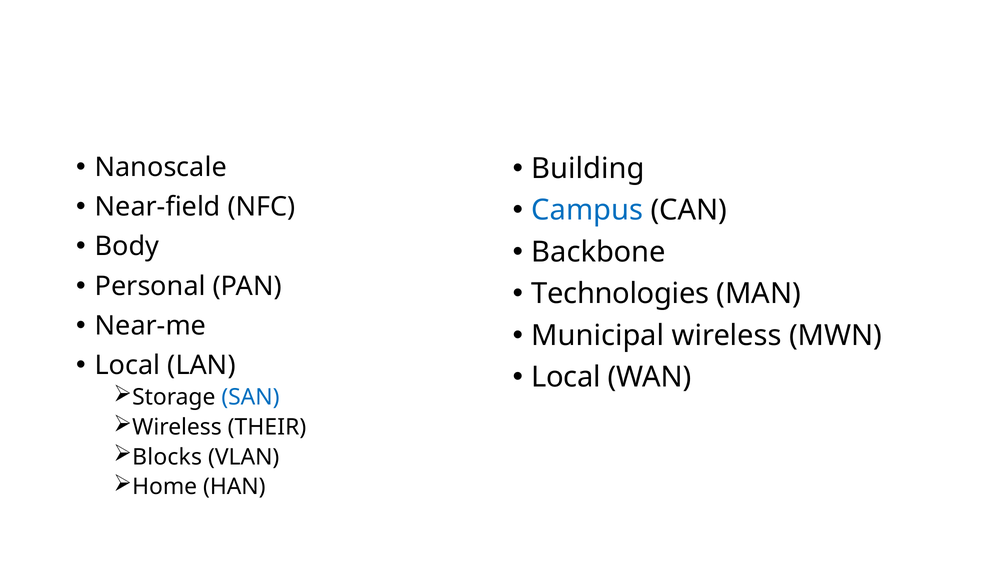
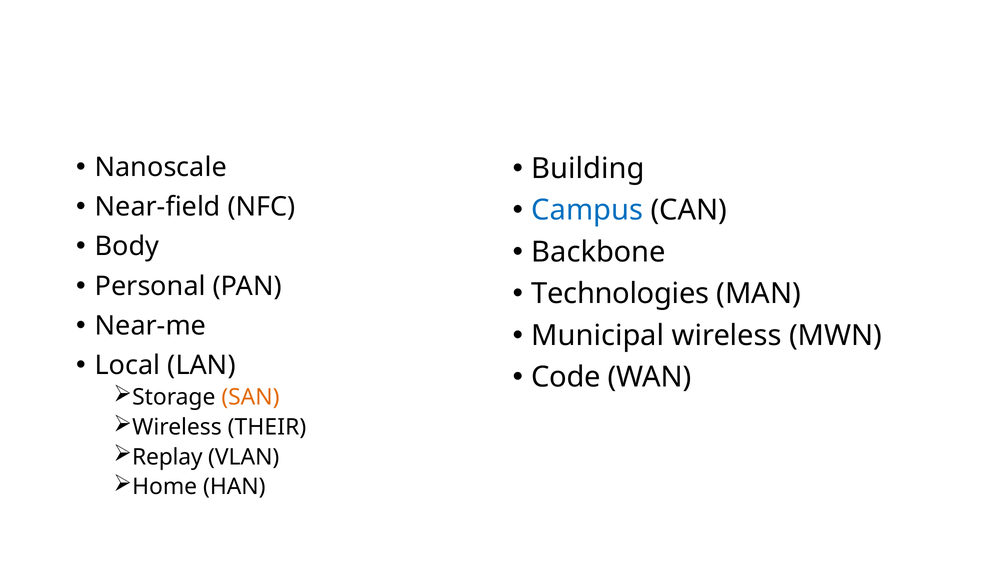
Local at (566, 378): Local -> Code
SAN colour: blue -> orange
Blocks: Blocks -> Replay
